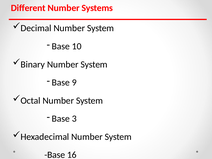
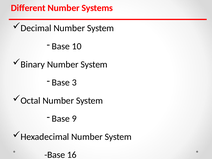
9: 9 -> 3
3: 3 -> 9
